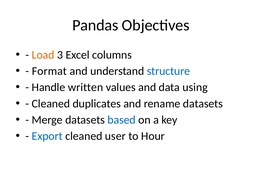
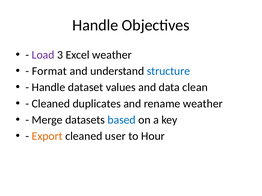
Pandas at (95, 25): Pandas -> Handle
Load colour: orange -> purple
Excel columns: columns -> weather
written: written -> dataset
using: using -> clean
rename datasets: datasets -> weather
Export colour: blue -> orange
